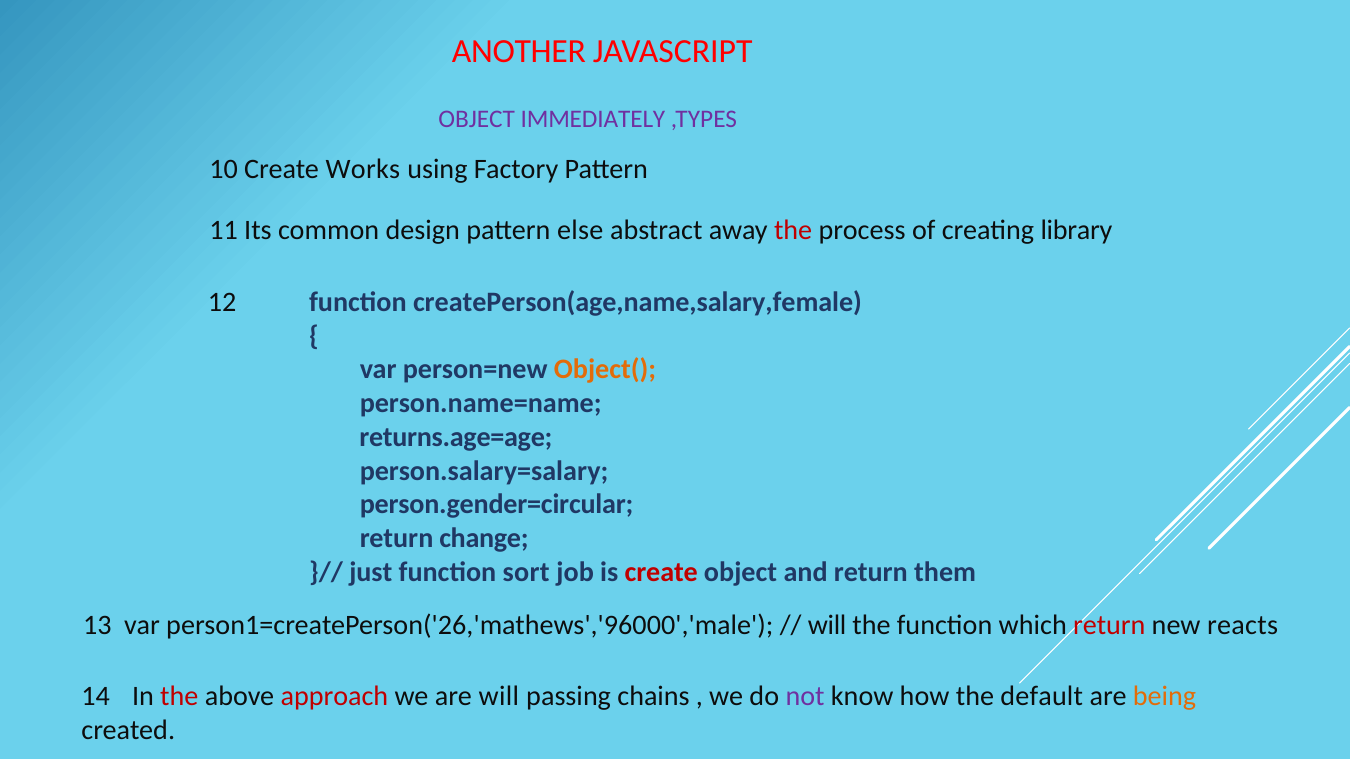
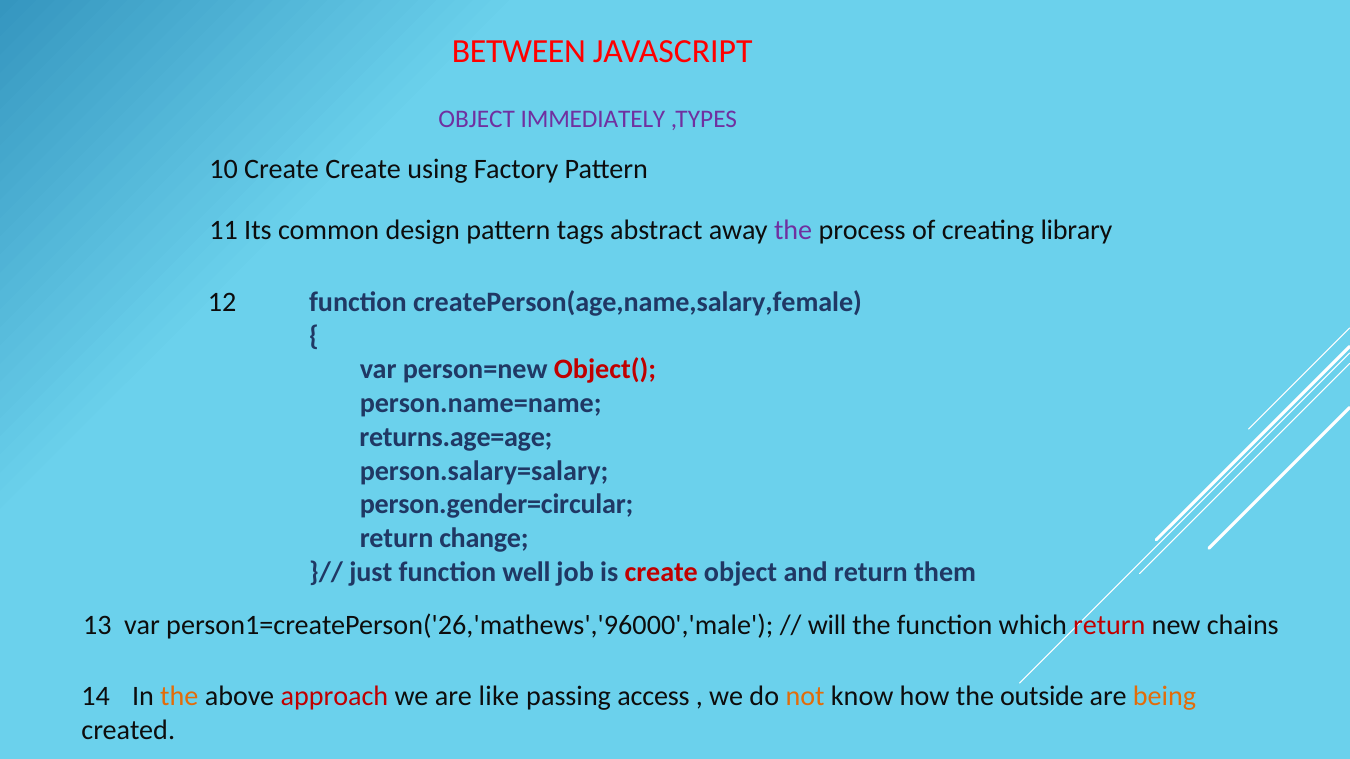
ANOTHER: ANOTHER -> BETWEEN
Create Works: Works -> Create
else: else -> tags
the at (793, 231) colour: red -> purple
Object( colour: orange -> red
sort: sort -> well
reacts: reacts -> chains
the at (179, 696) colour: red -> orange
are will: will -> like
chains: chains -> access
not colour: purple -> orange
default: default -> outside
